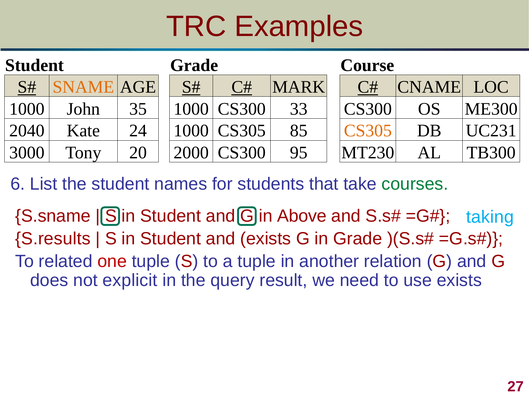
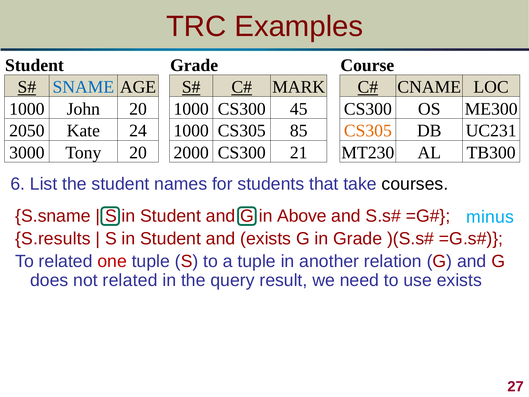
SNAME colour: orange -> blue
John 35: 35 -> 20
33: 33 -> 45
2040: 2040 -> 2050
95: 95 -> 21
courses colour: green -> black
taking: taking -> minus
not explicit: explicit -> related
